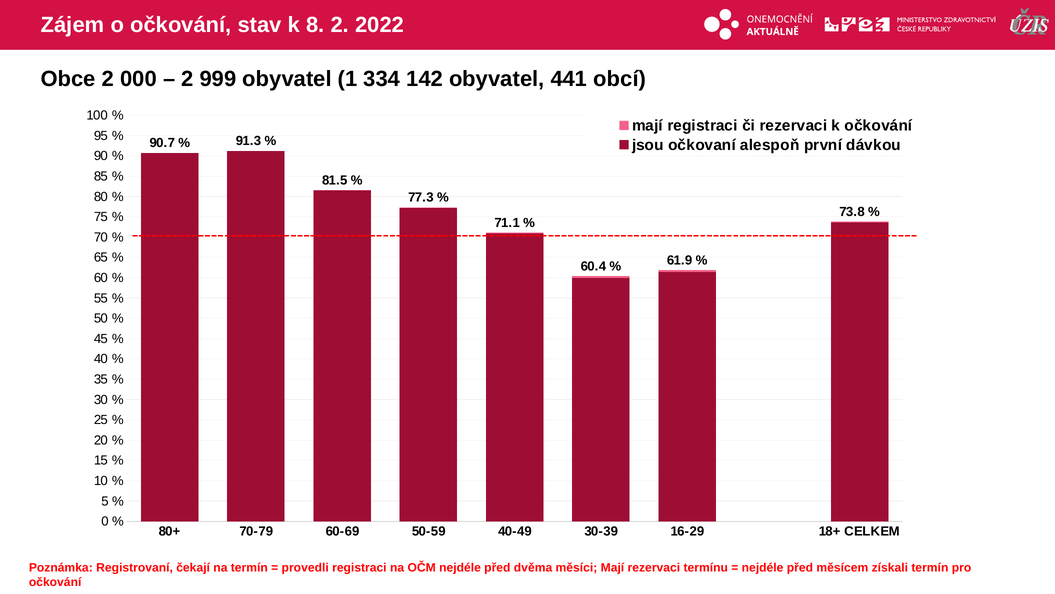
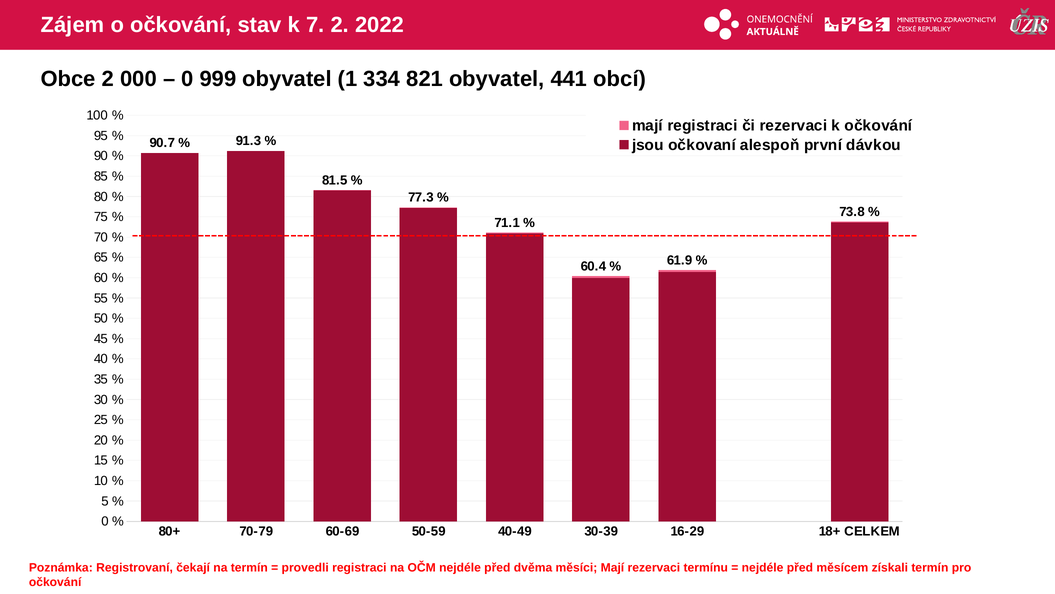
8: 8 -> 7
2 at (187, 79): 2 -> 0
142: 142 -> 821
